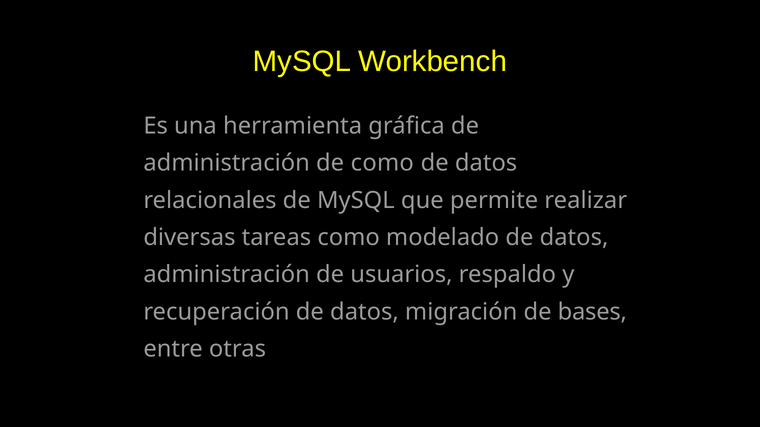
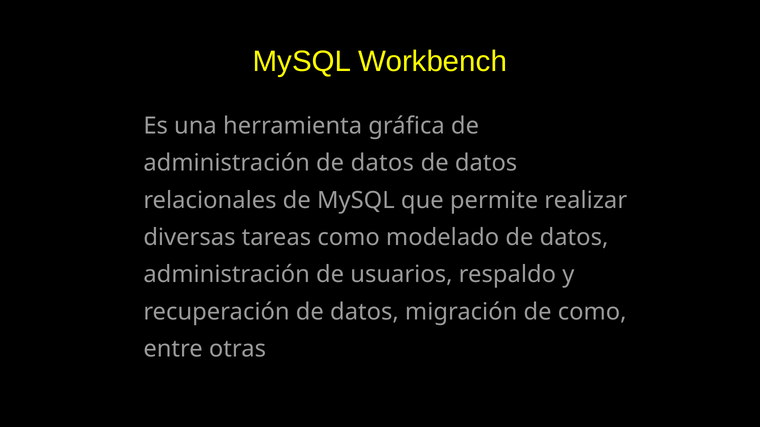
administración de como: como -> datos
de bases: bases -> como
